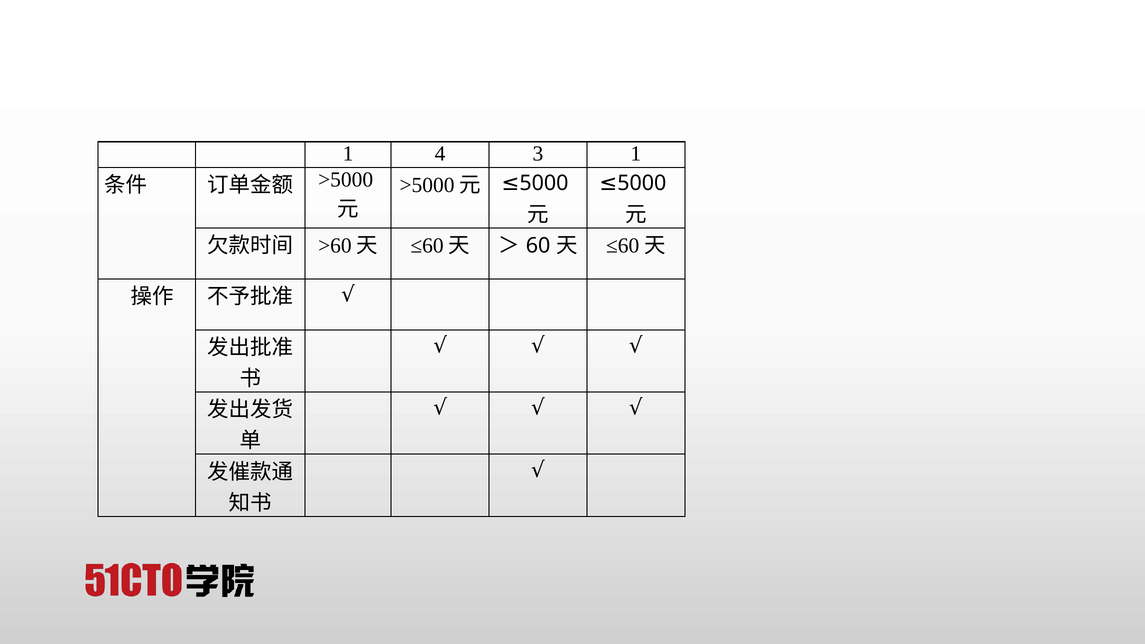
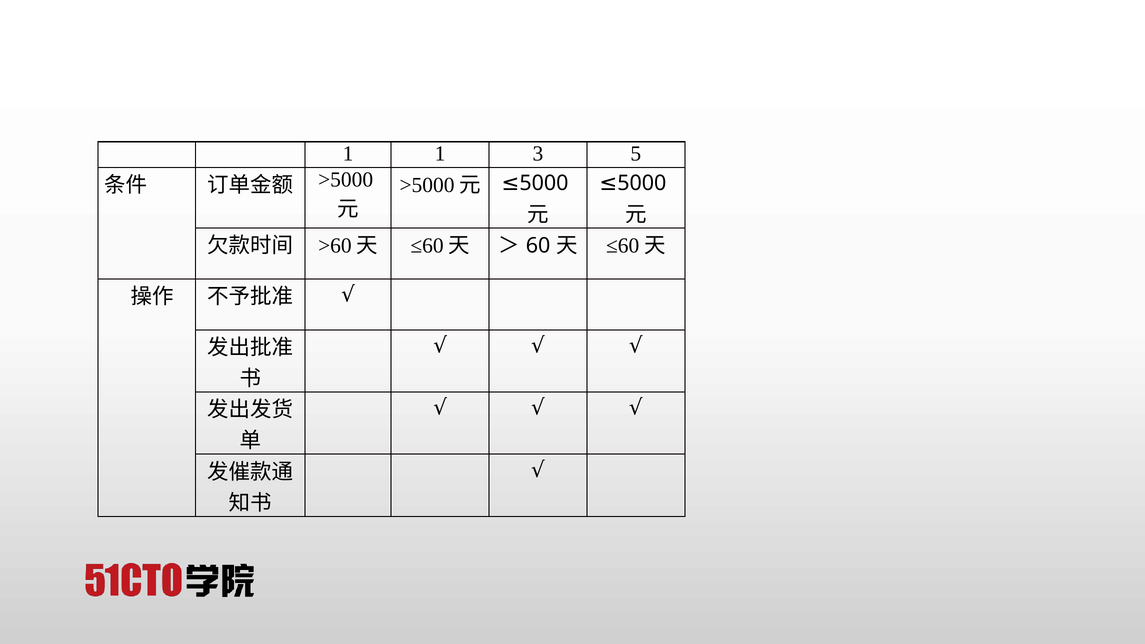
1 4: 4 -> 1
3 1: 1 -> 5
